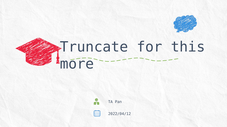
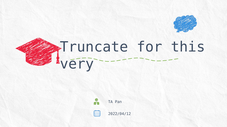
more: more -> very
